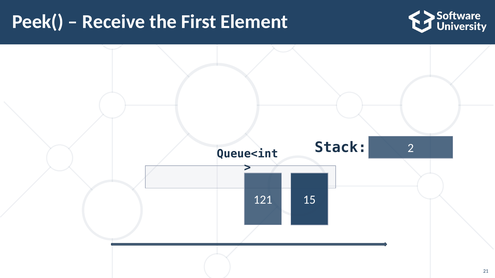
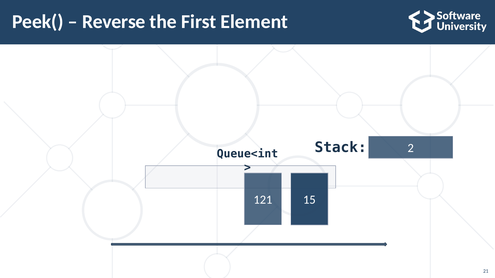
Receive: Receive -> Reverse
